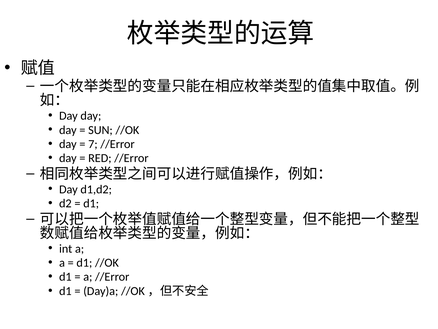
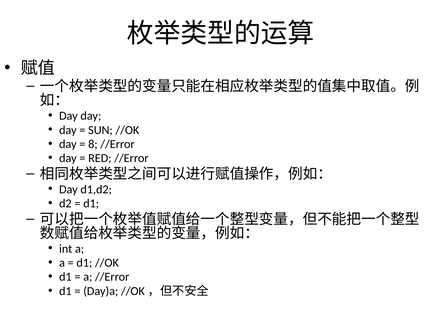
7: 7 -> 8
